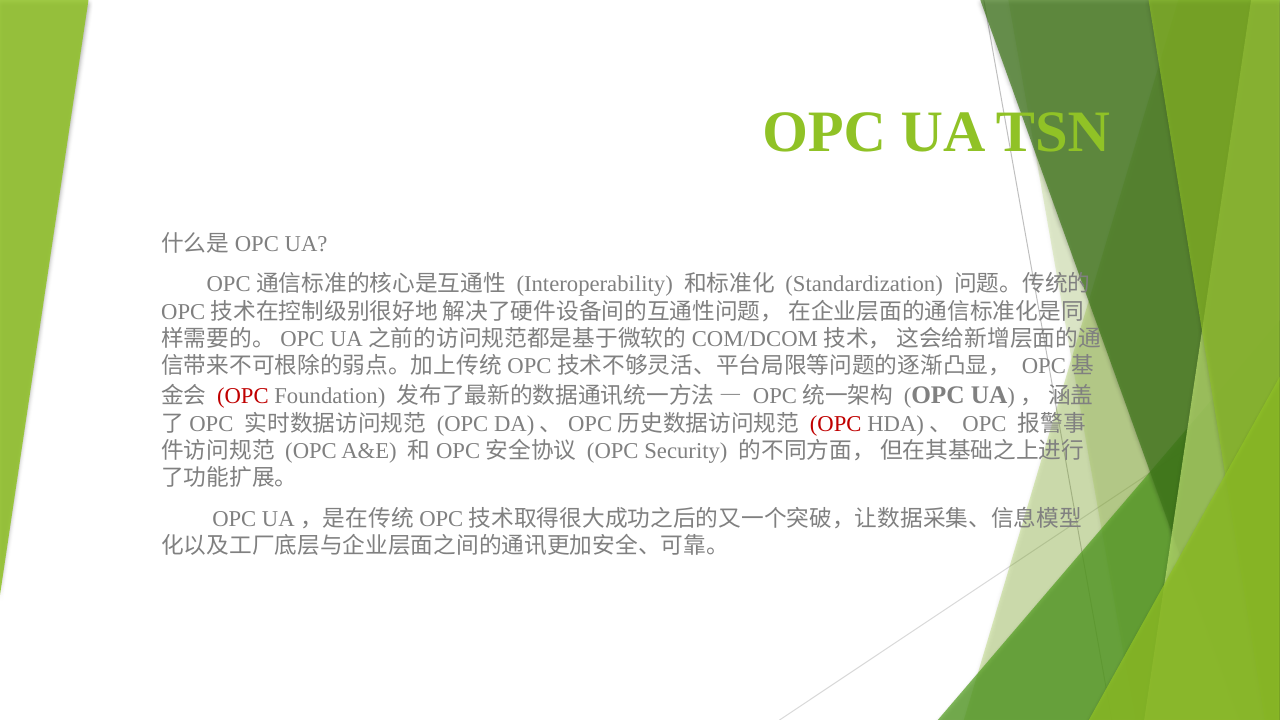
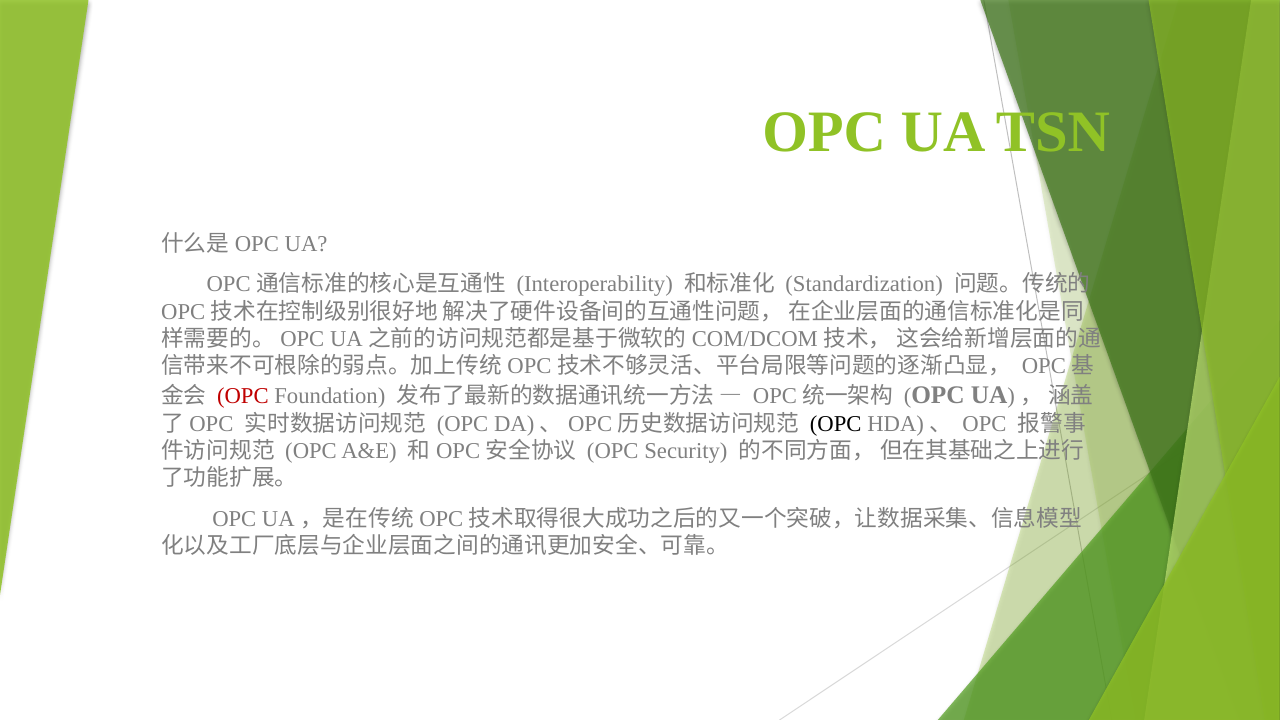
OPC at (836, 424) colour: red -> black
